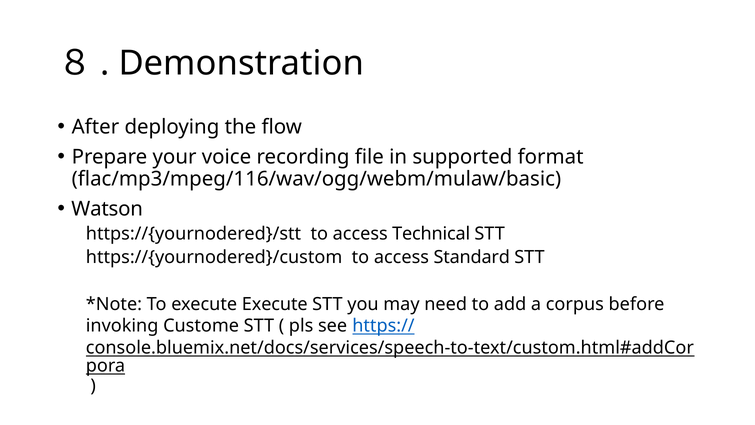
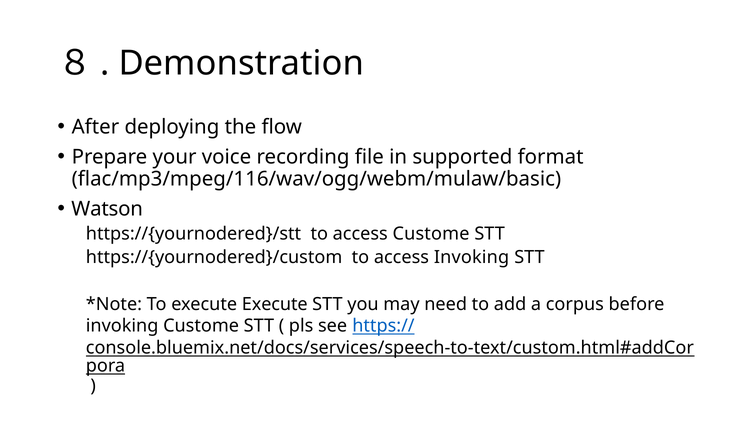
access Technical: Technical -> Custome
access Standard: Standard -> Invoking
